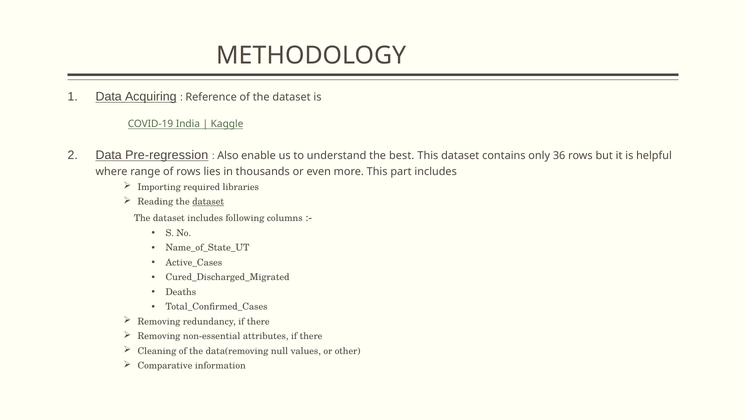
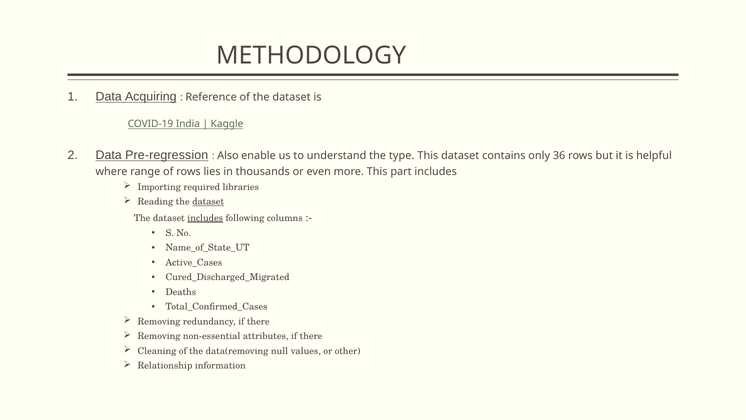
best: best -> type
includes at (205, 218) underline: none -> present
Comparative: Comparative -> Relationship
